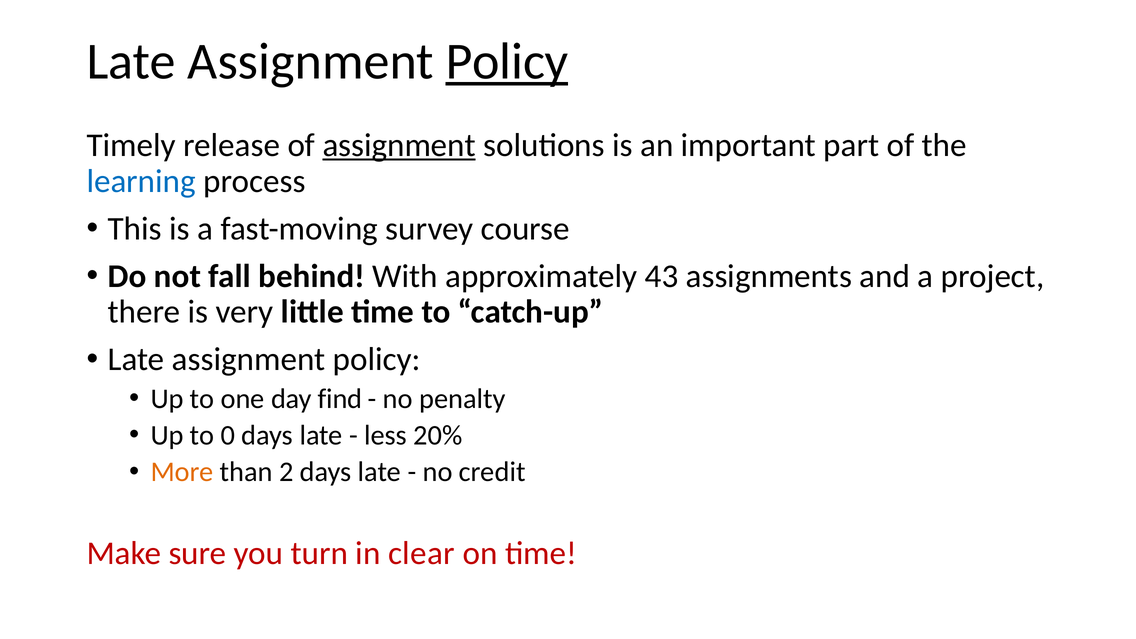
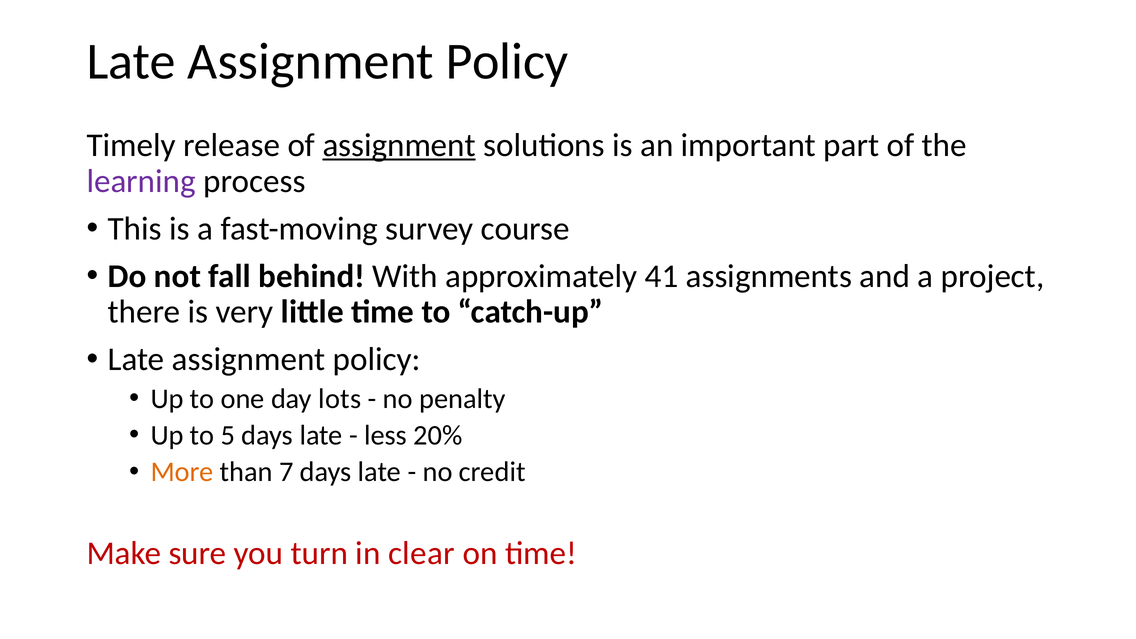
Policy at (507, 61) underline: present -> none
learning colour: blue -> purple
43: 43 -> 41
find: find -> lots
0: 0 -> 5
2: 2 -> 7
